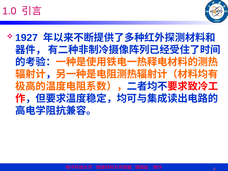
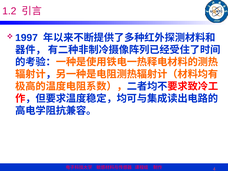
1.0: 1.0 -> 1.2
1927: 1927 -> 1997
